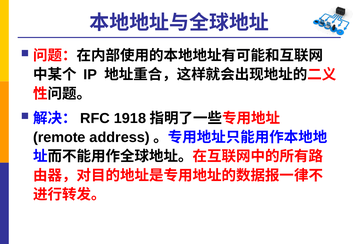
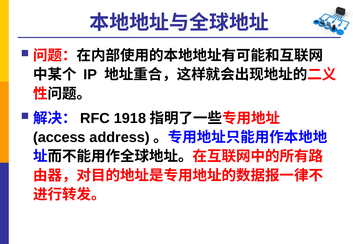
remote: remote -> access
